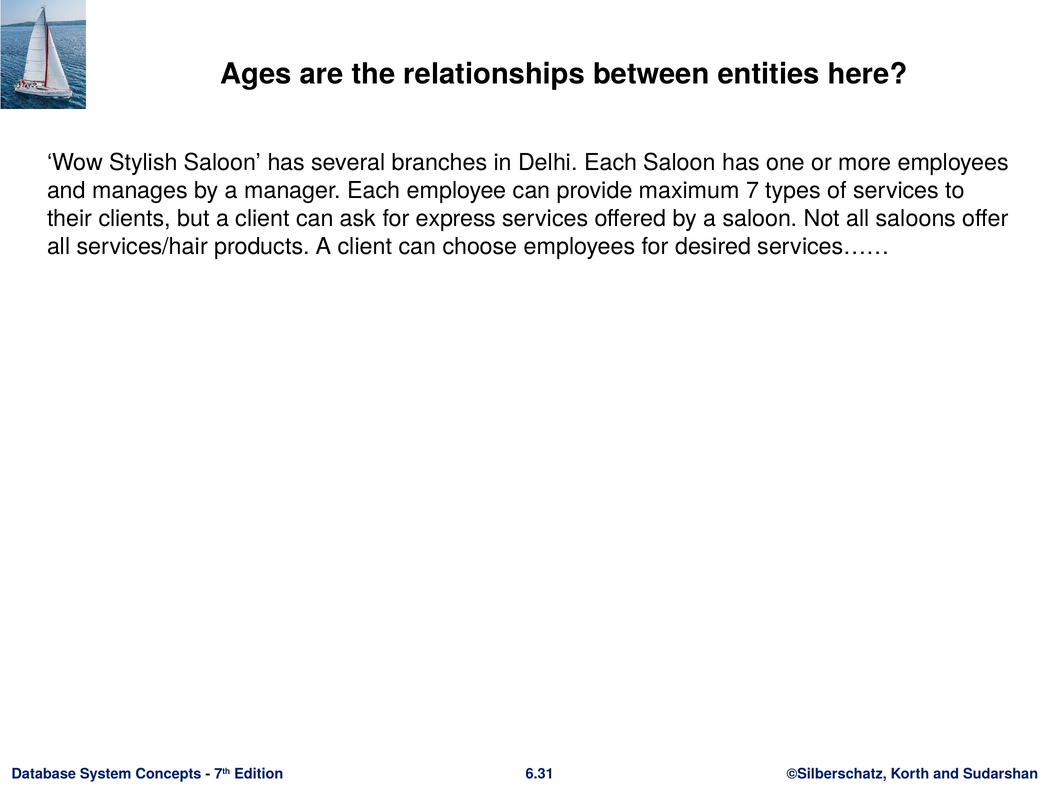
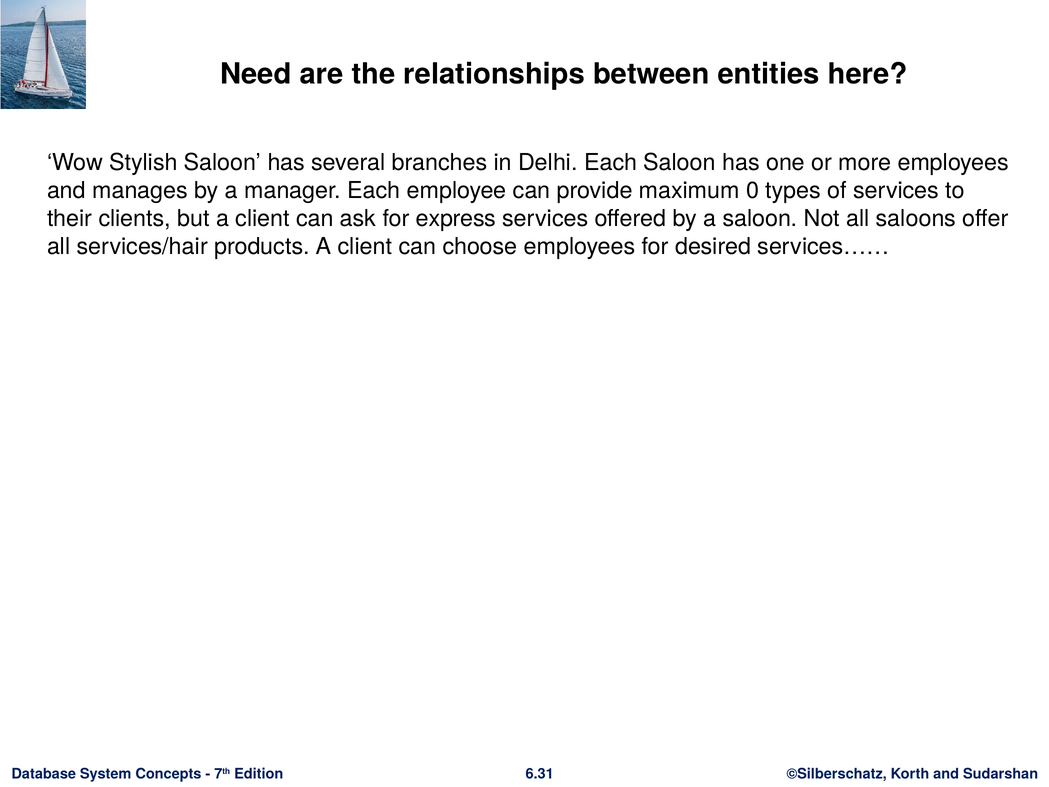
Ages: Ages -> Need
7: 7 -> 0
